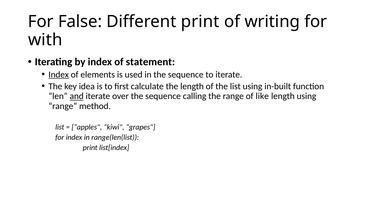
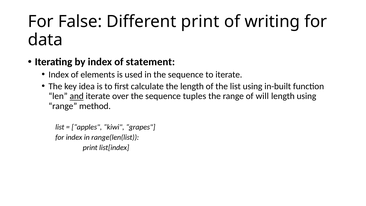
with: with -> data
Index at (59, 74) underline: present -> none
calling: calling -> tuples
like: like -> will
